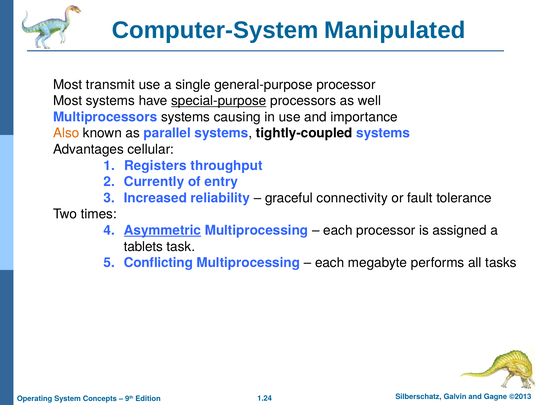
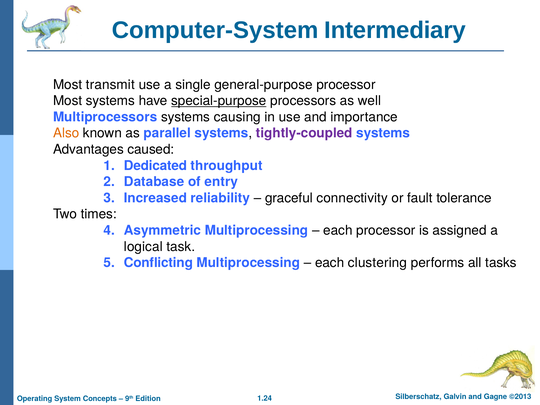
Manipulated: Manipulated -> Intermediary
tightly-coupled colour: black -> purple
cellular: cellular -> caused
Registers: Registers -> Dedicated
Currently: Currently -> Database
Asymmetric underline: present -> none
tablets: tablets -> logical
megabyte: megabyte -> clustering
